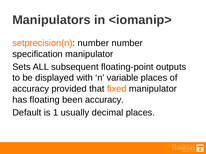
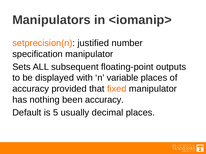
setprecision(n number: number -> justified
floating: floating -> nothing
1: 1 -> 5
